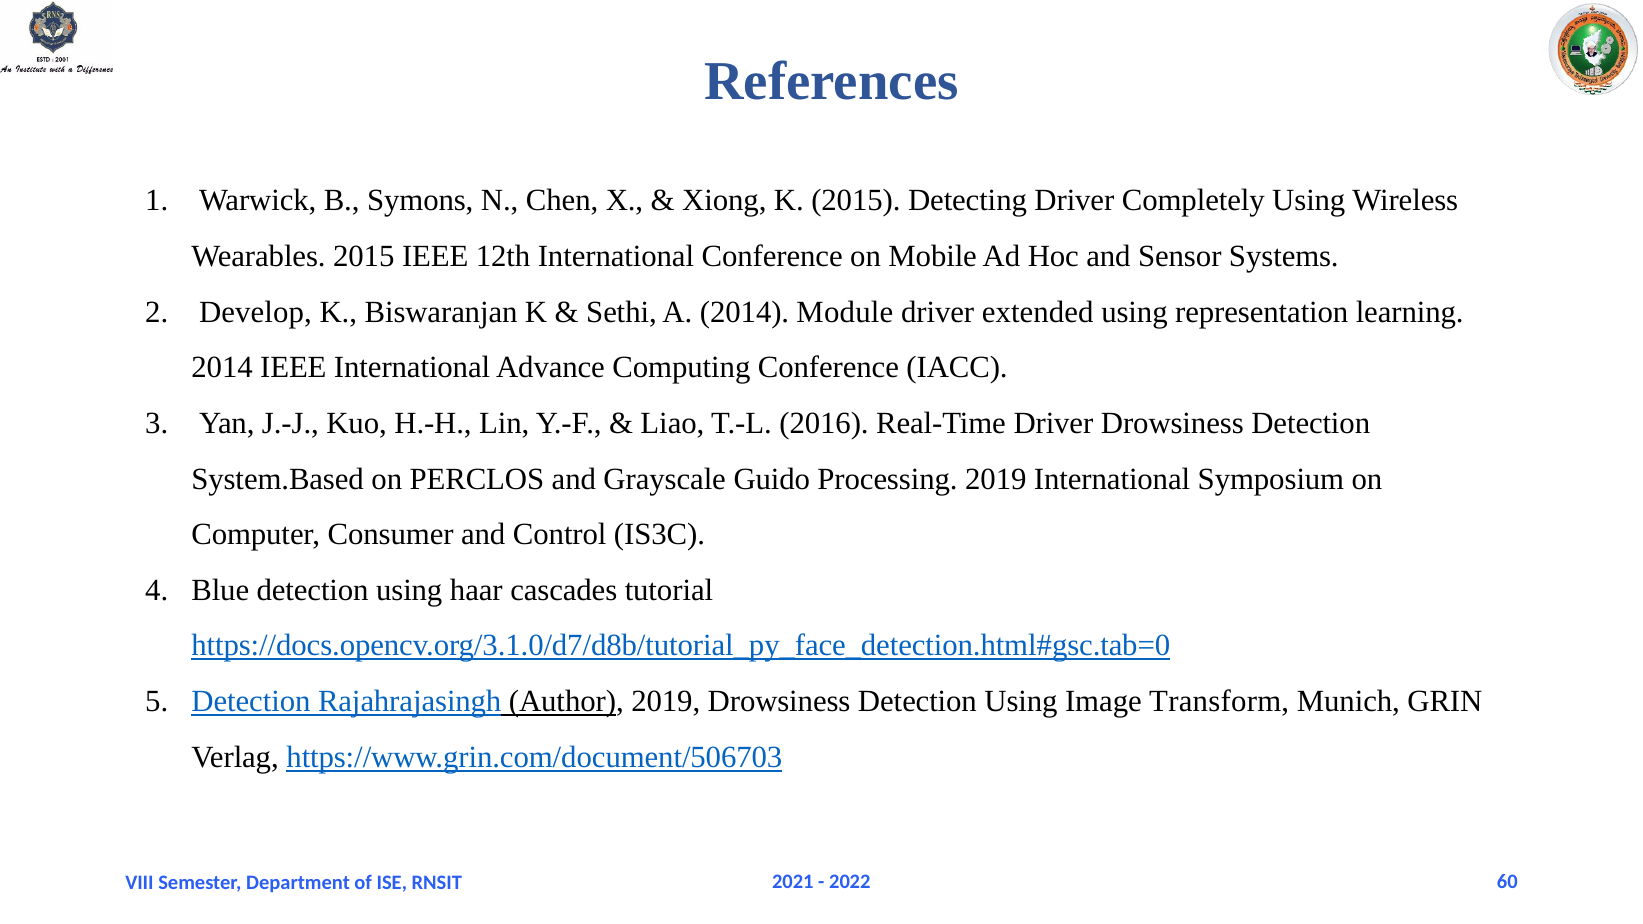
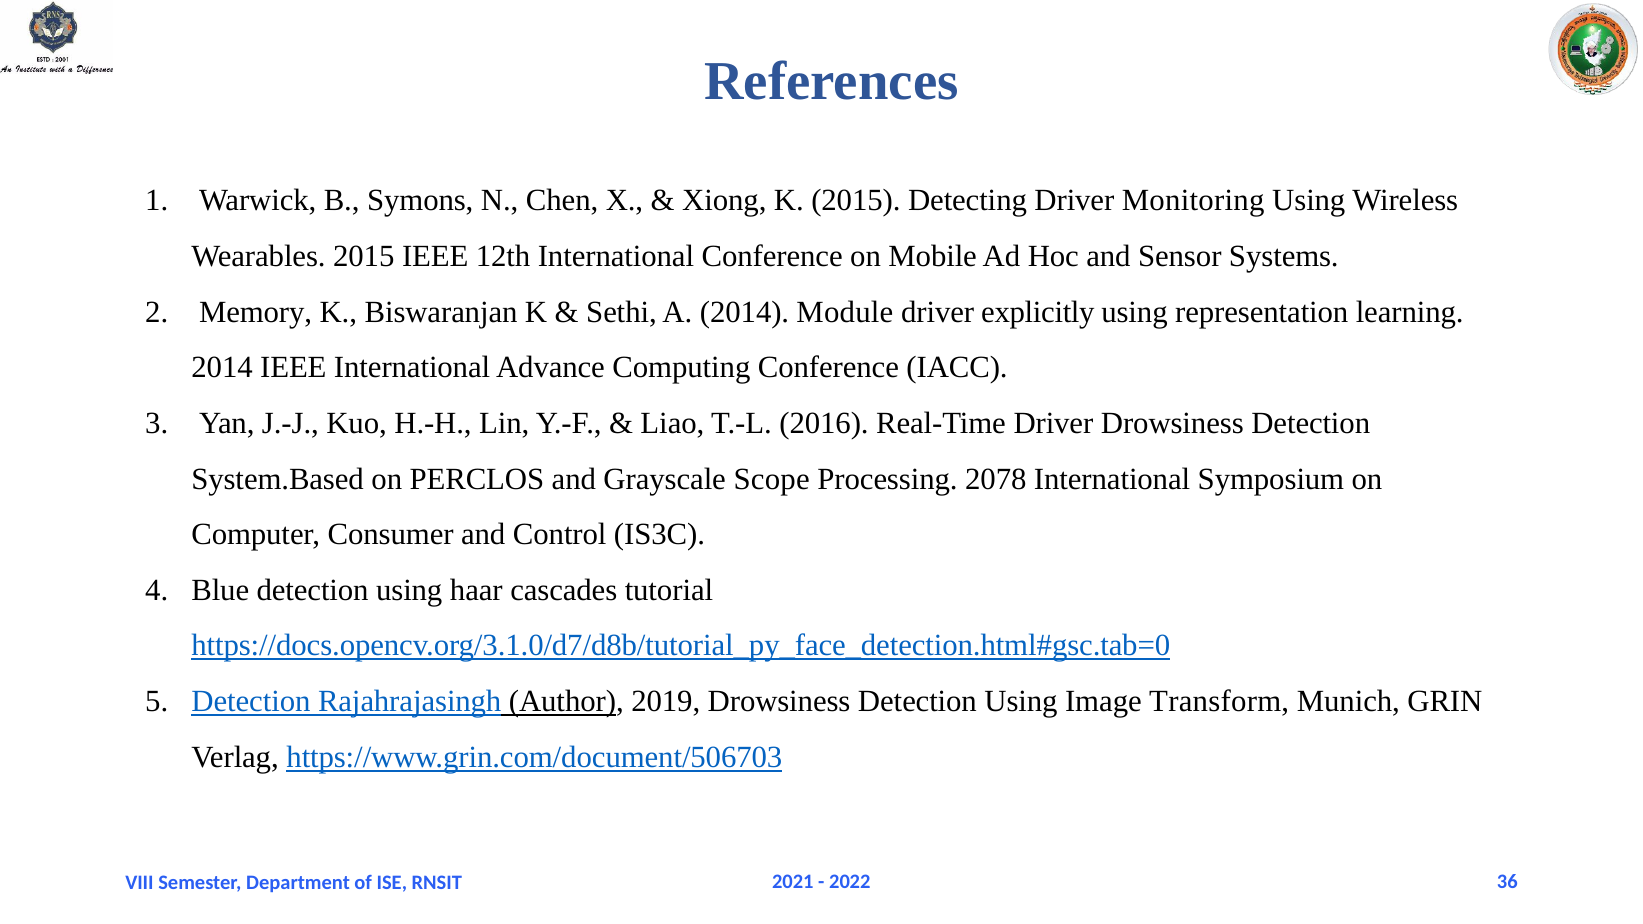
Completely: Completely -> Monitoring
Develop: Develop -> Memory
extended: extended -> explicitly
Guido: Guido -> Scope
Processing 2019: 2019 -> 2078
60: 60 -> 36
